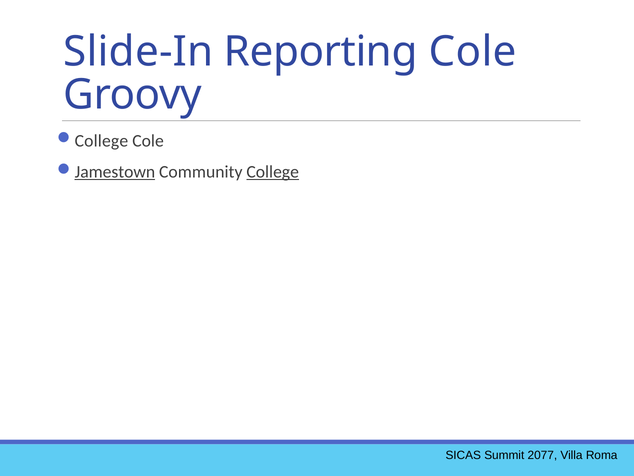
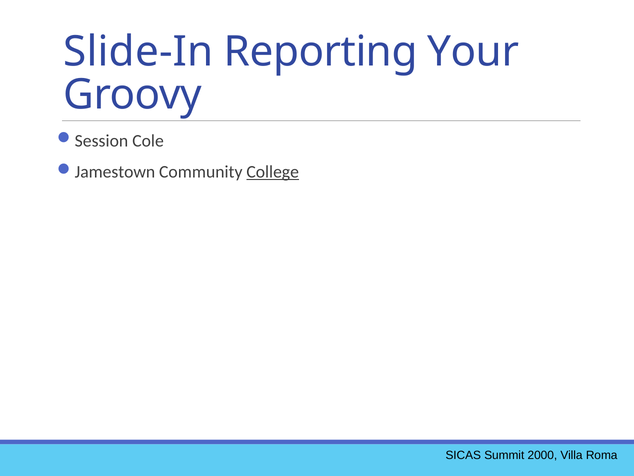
Reporting Cole: Cole -> Your
College at (101, 141): College -> Session
Jamestown underline: present -> none
2077: 2077 -> 2000
